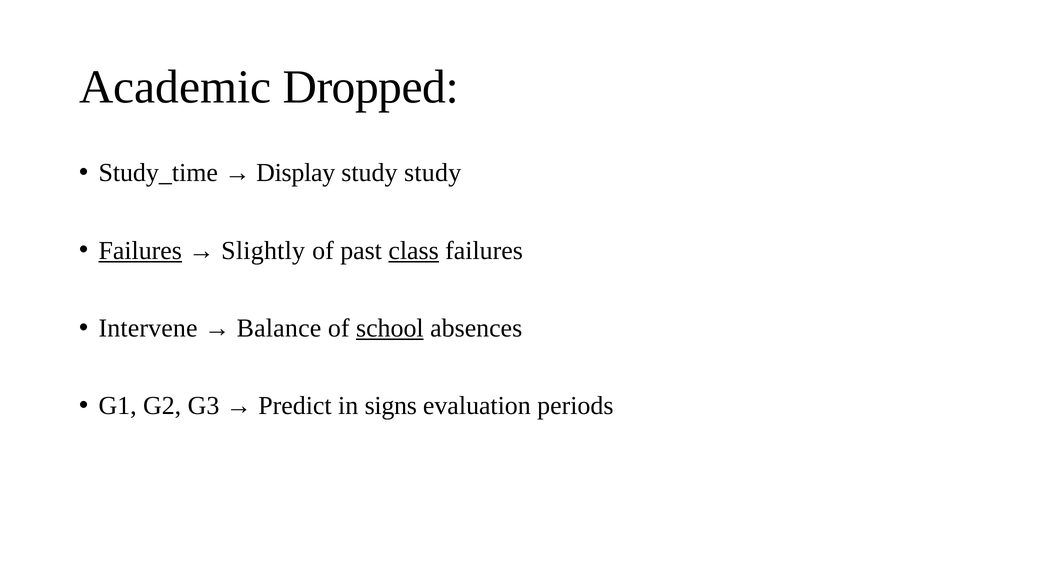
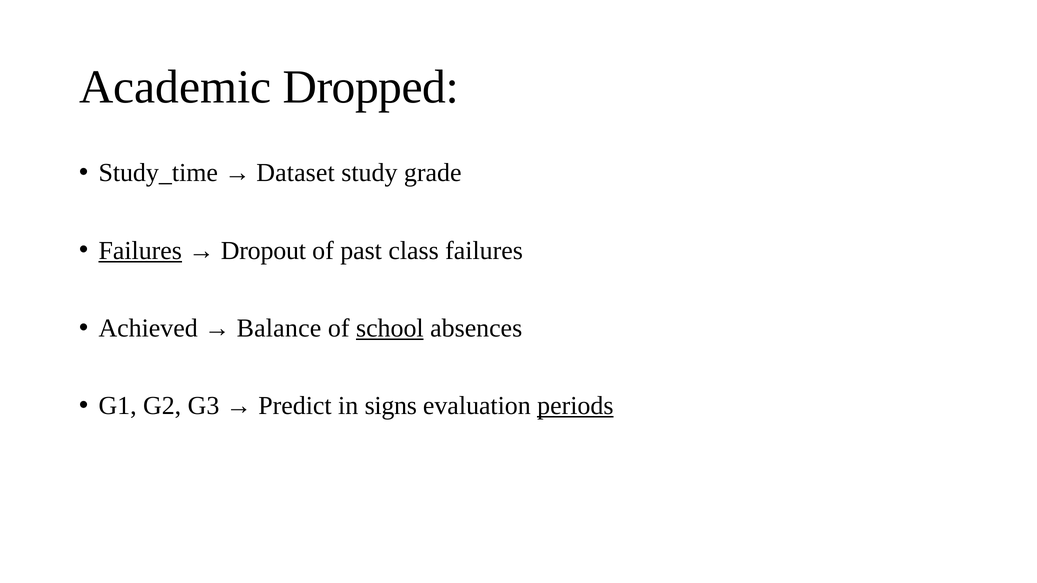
Display: Display -> Dataset
study study: study -> grade
Slightly: Slightly -> Dropout
class underline: present -> none
Intervene: Intervene -> Achieved
periods underline: none -> present
